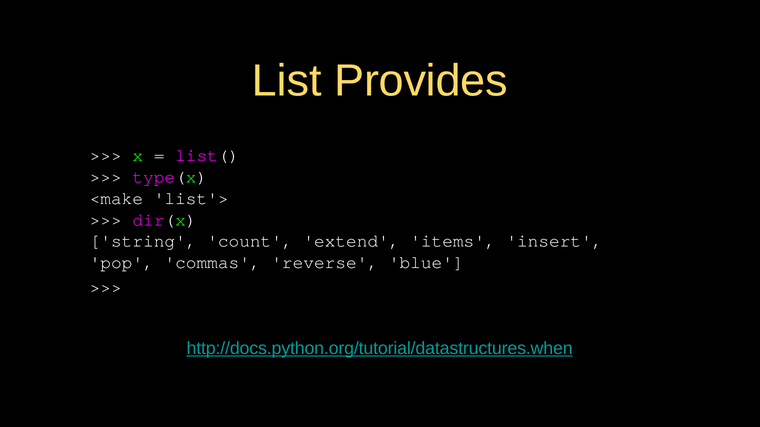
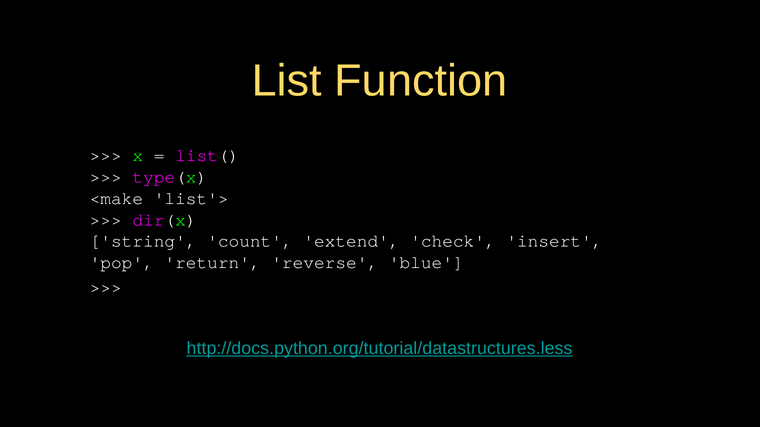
Provides: Provides -> Function
items: items -> check
commas: commas -> return
http://docs.python.org/tutorial/datastructures.when: http://docs.python.org/tutorial/datastructures.when -> http://docs.python.org/tutorial/datastructures.less
